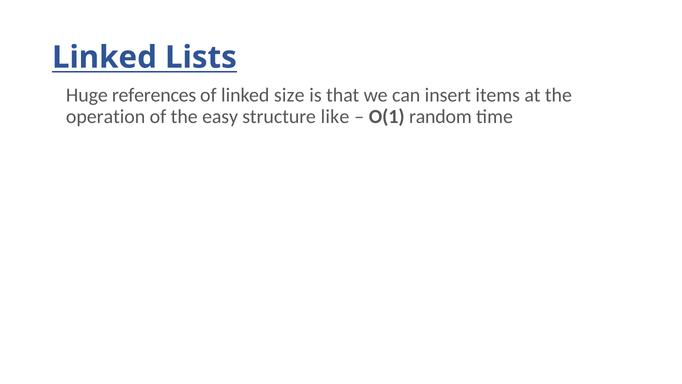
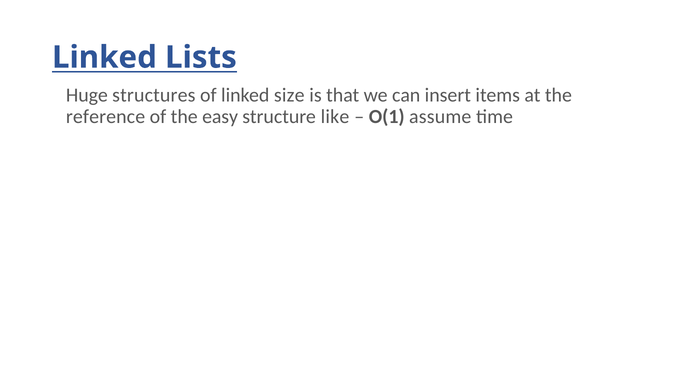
references: references -> structures
operation: operation -> reference
random: random -> assume
